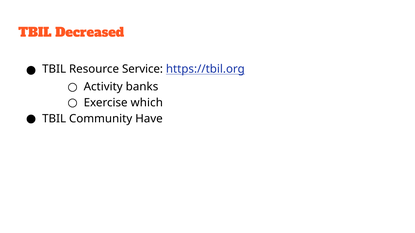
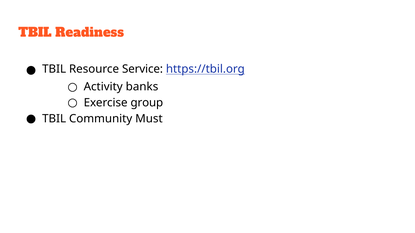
Decreased: Decreased -> Readiness
which: which -> group
Have: Have -> Must
